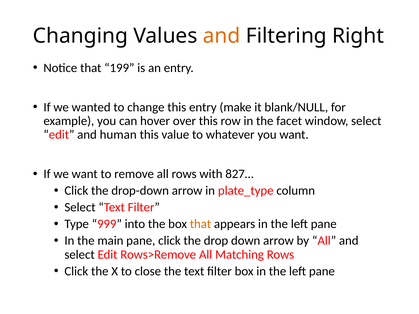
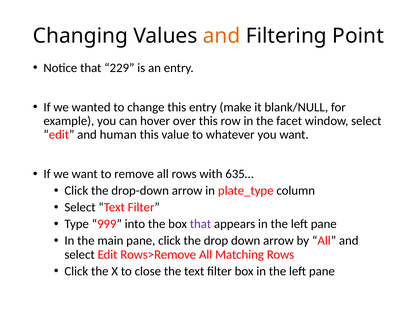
Right: Right -> Point
199: 199 -> 229
827…: 827… -> 635…
that at (200, 224) colour: orange -> purple
